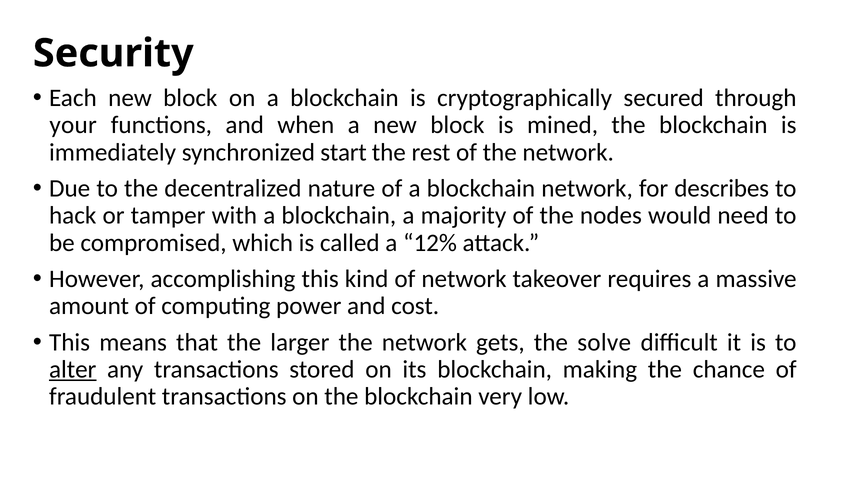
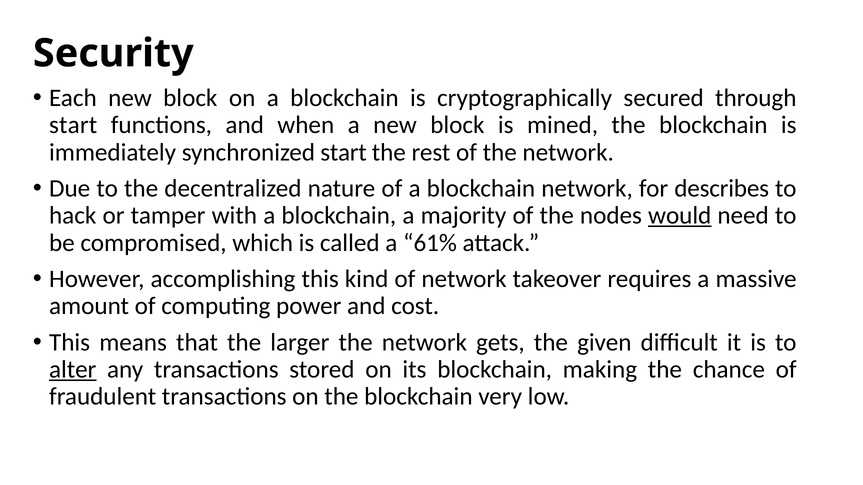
your at (73, 125): your -> start
would underline: none -> present
12%: 12% -> 61%
solve: solve -> given
